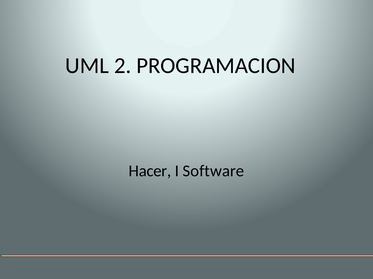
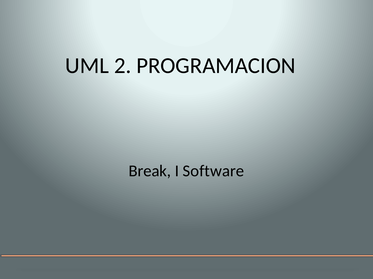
Hacer: Hacer -> Break
